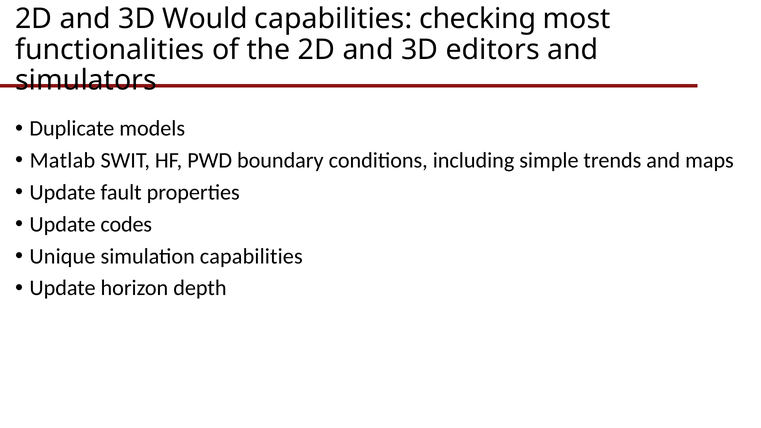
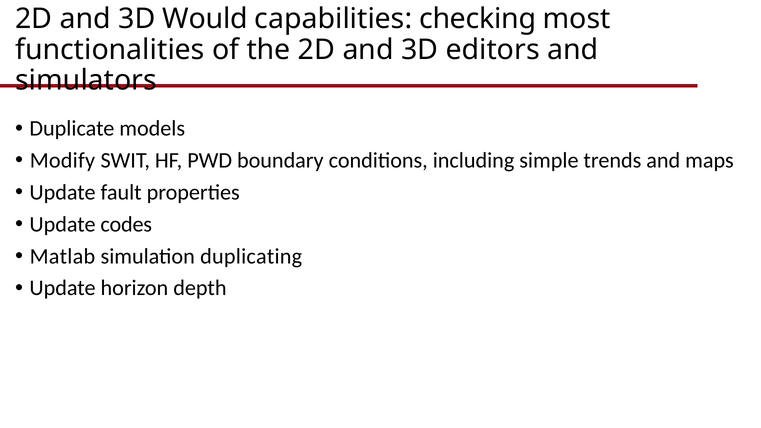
Matlab: Matlab -> Modify
Unique: Unique -> Matlab
simulation capabilities: capabilities -> duplicating
